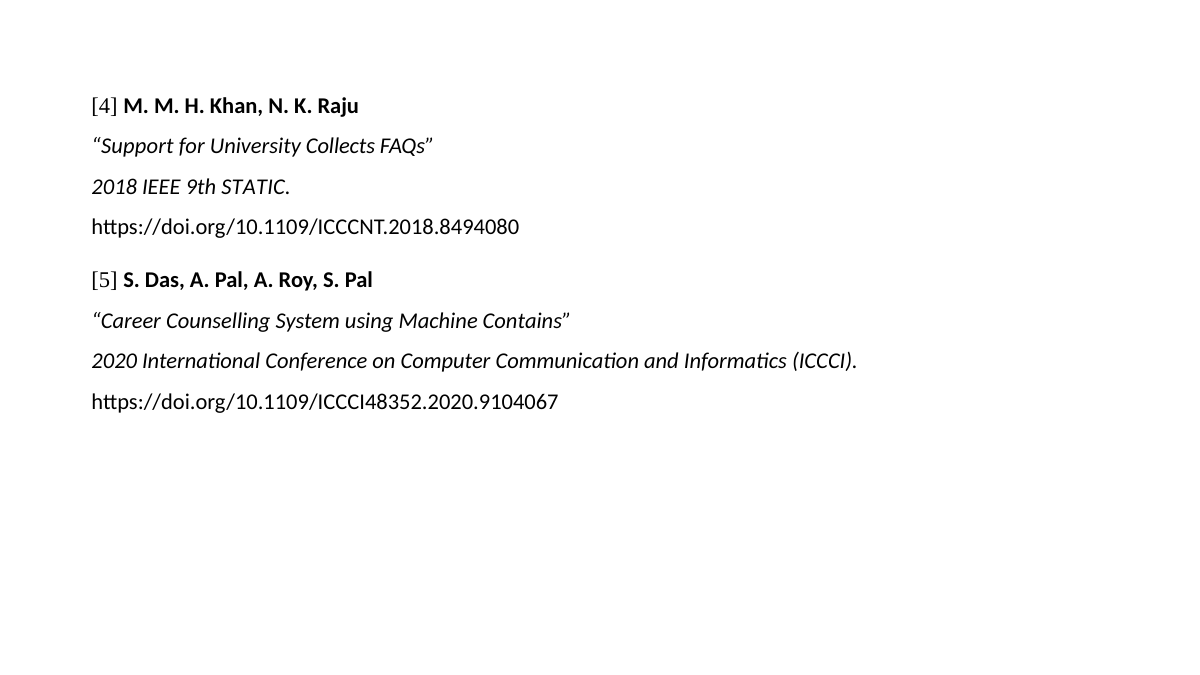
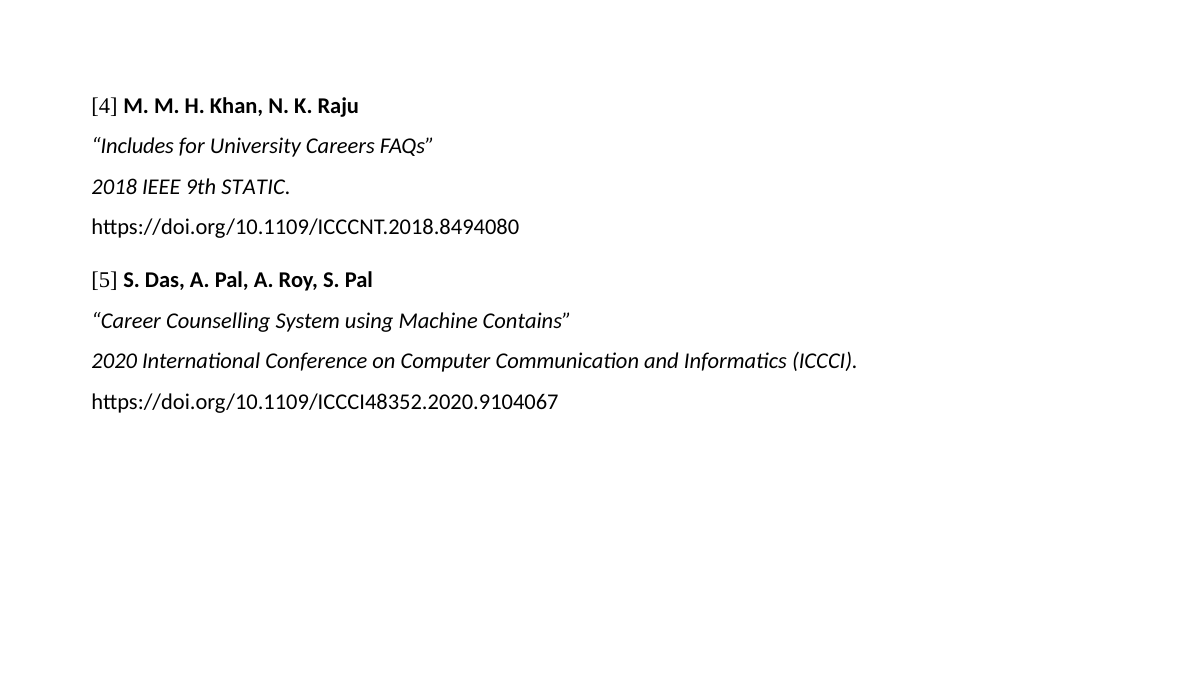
Support: Support -> Includes
Collects: Collects -> Careers
